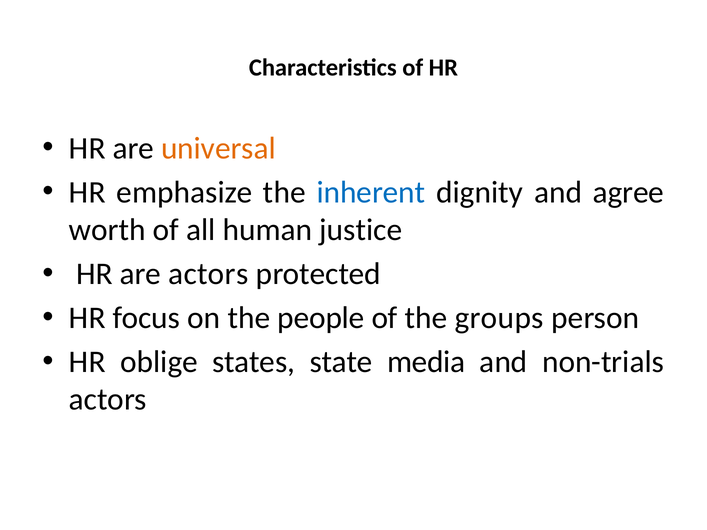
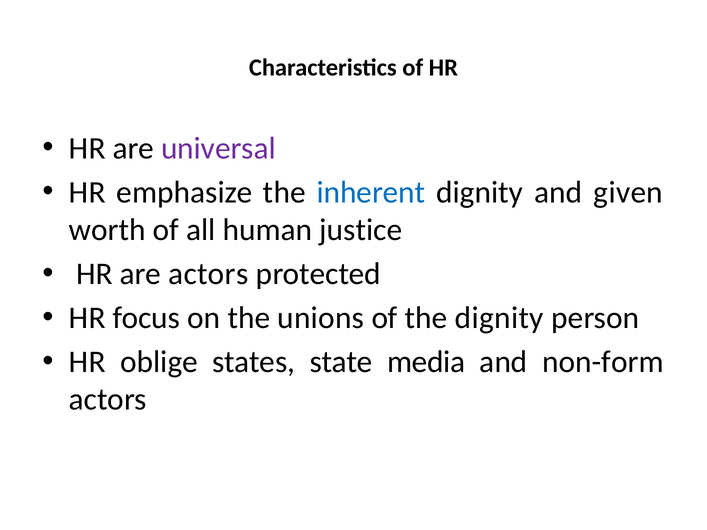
universal colour: orange -> purple
agree: agree -> given
people: people -> unions
the groups: groups -> dignity
non-trials: non-trials -> non-form
